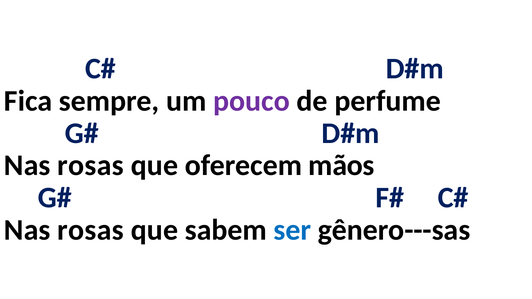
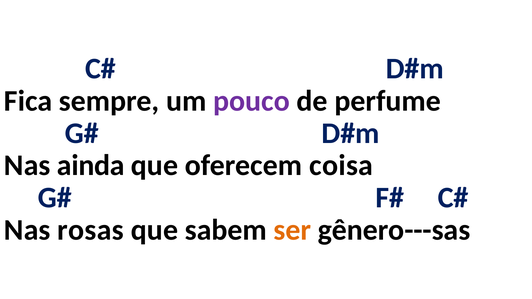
rosas at (90, 166): rosas -> ainda
mãos: mãos -> coisa
ser colour: blue -> orange
